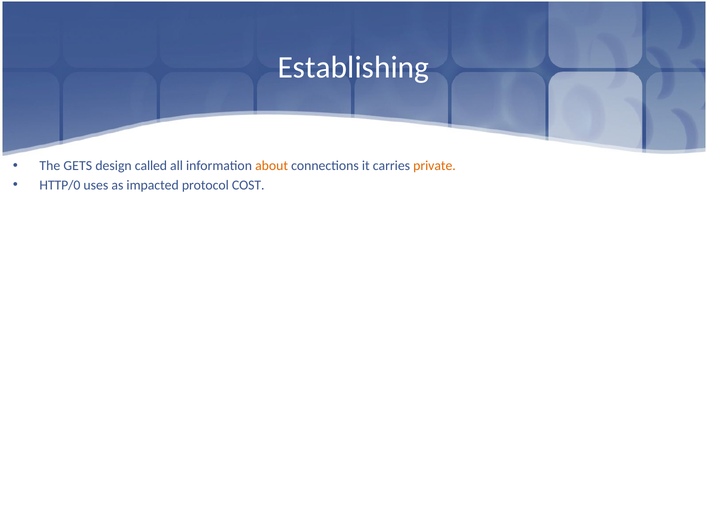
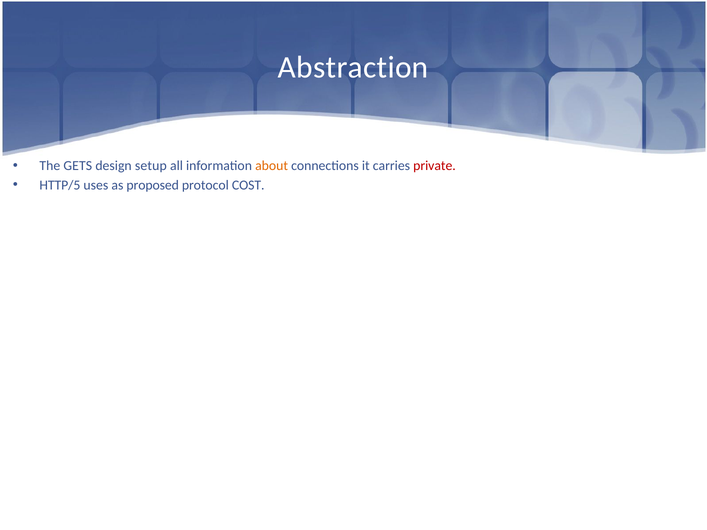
Establishing: Establishing -> Abstraction
called: called -> setup
private colour: orange -> red
HTTP/0: HTTP/0 -> HTTP/5
impacted: impacted -> proposed
